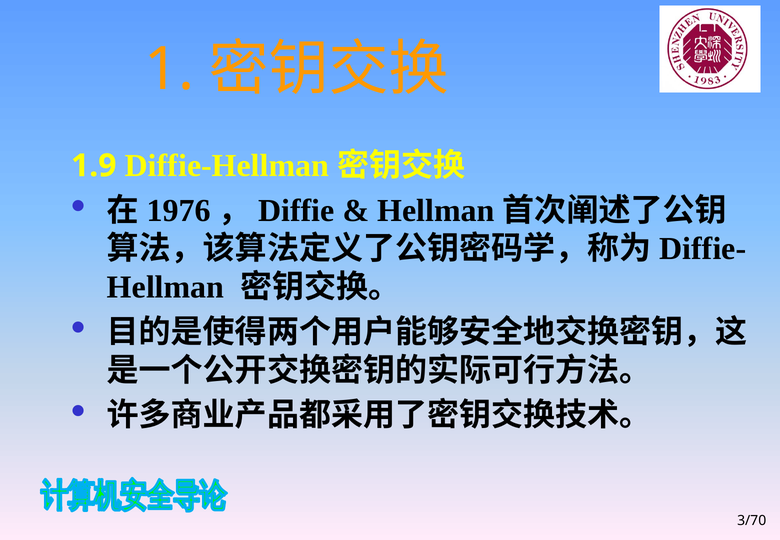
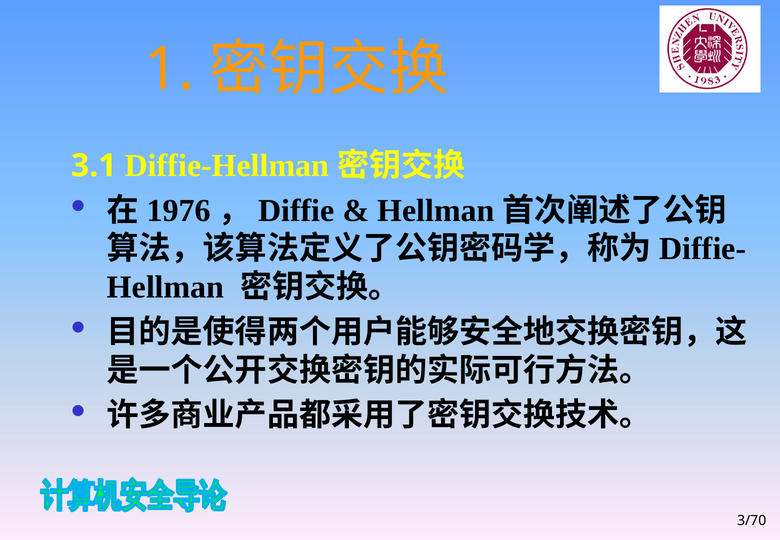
1.9: 1.9 -> 3.1
